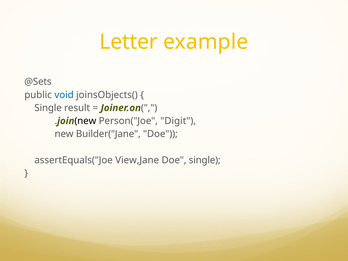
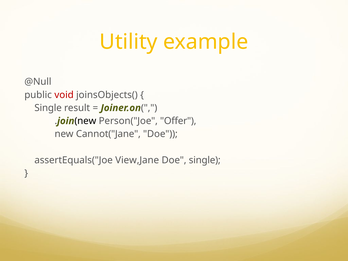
Letter: Letter -> Utility
@Sets: @Sets -> @Null
void colour: blue -> red
Digit: Digit -> Offer
Builder("Jane: Builder("Jane -> Cannot("Jane
